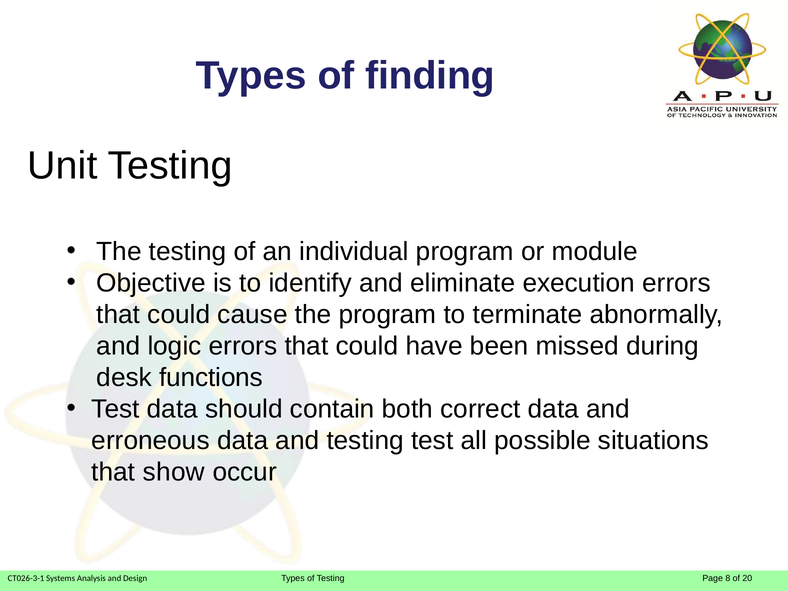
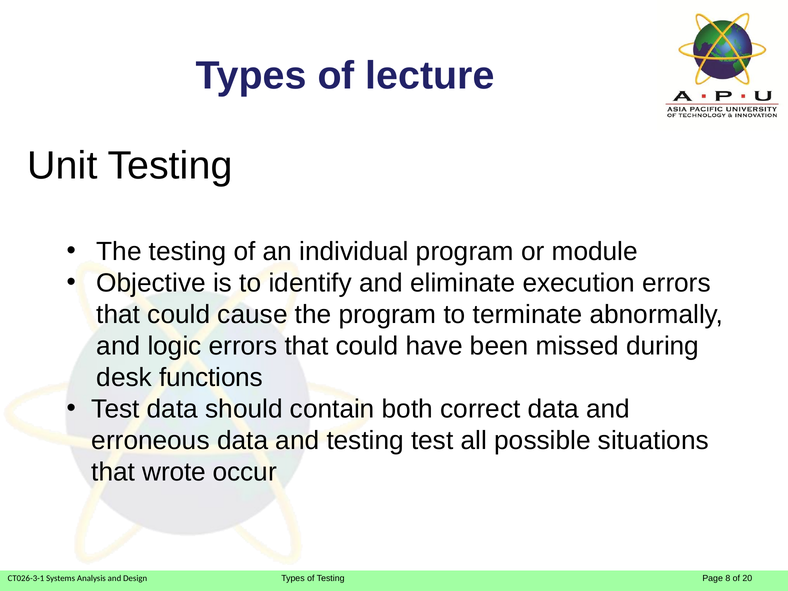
finding: finding -> lecture
show: show -> wrote
